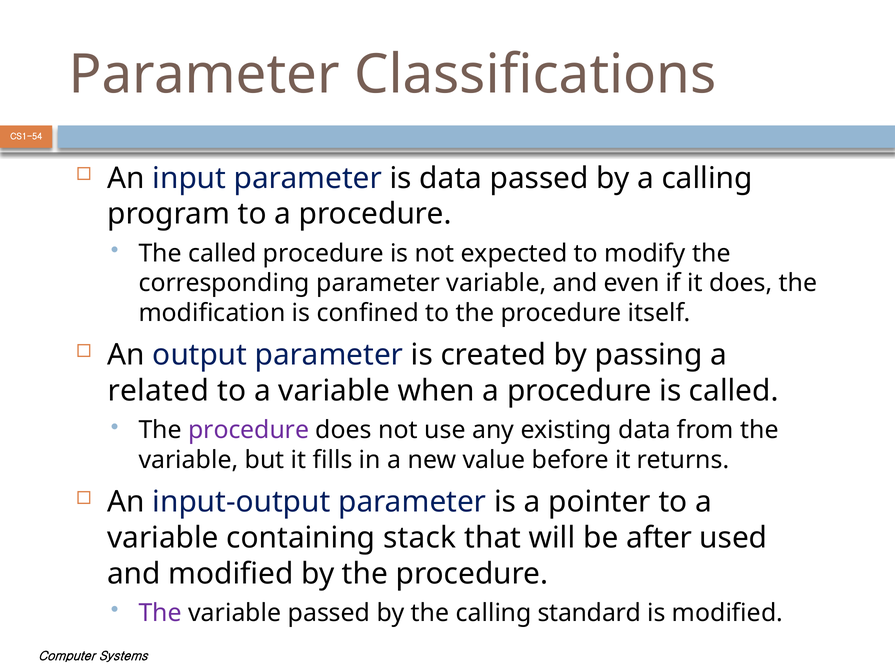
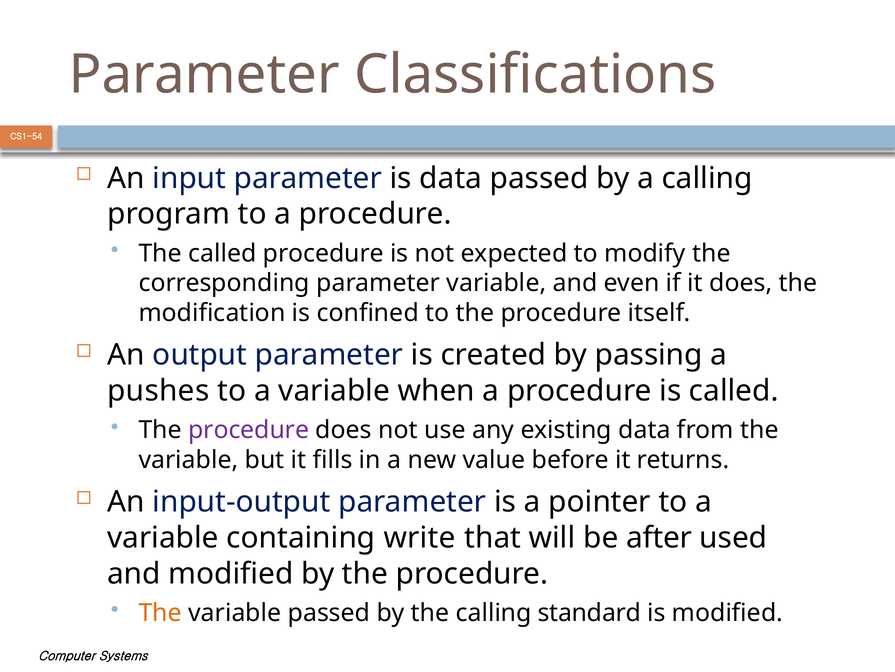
related: related -> pushes
stack: stack -> write
The at (160, 612) colour: purple -> orange
